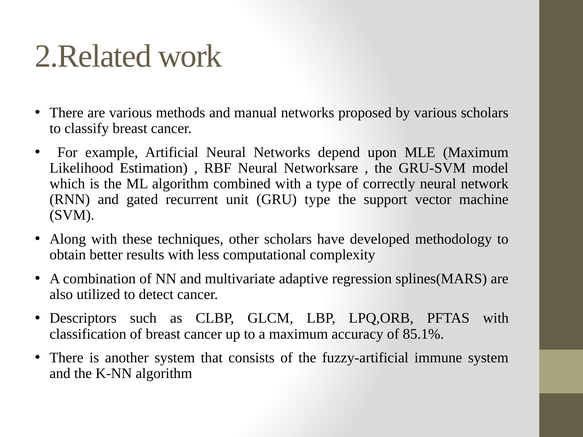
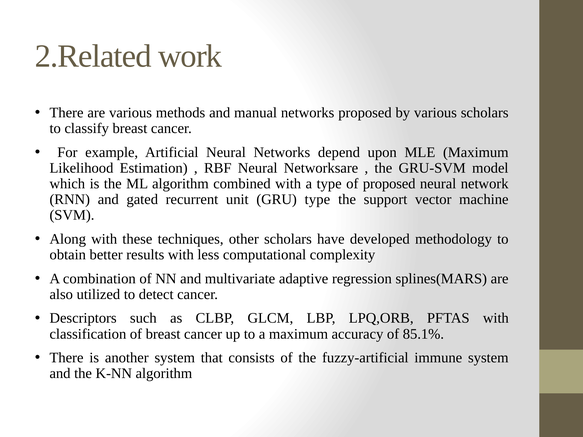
of correctly: correctly -> proposed
